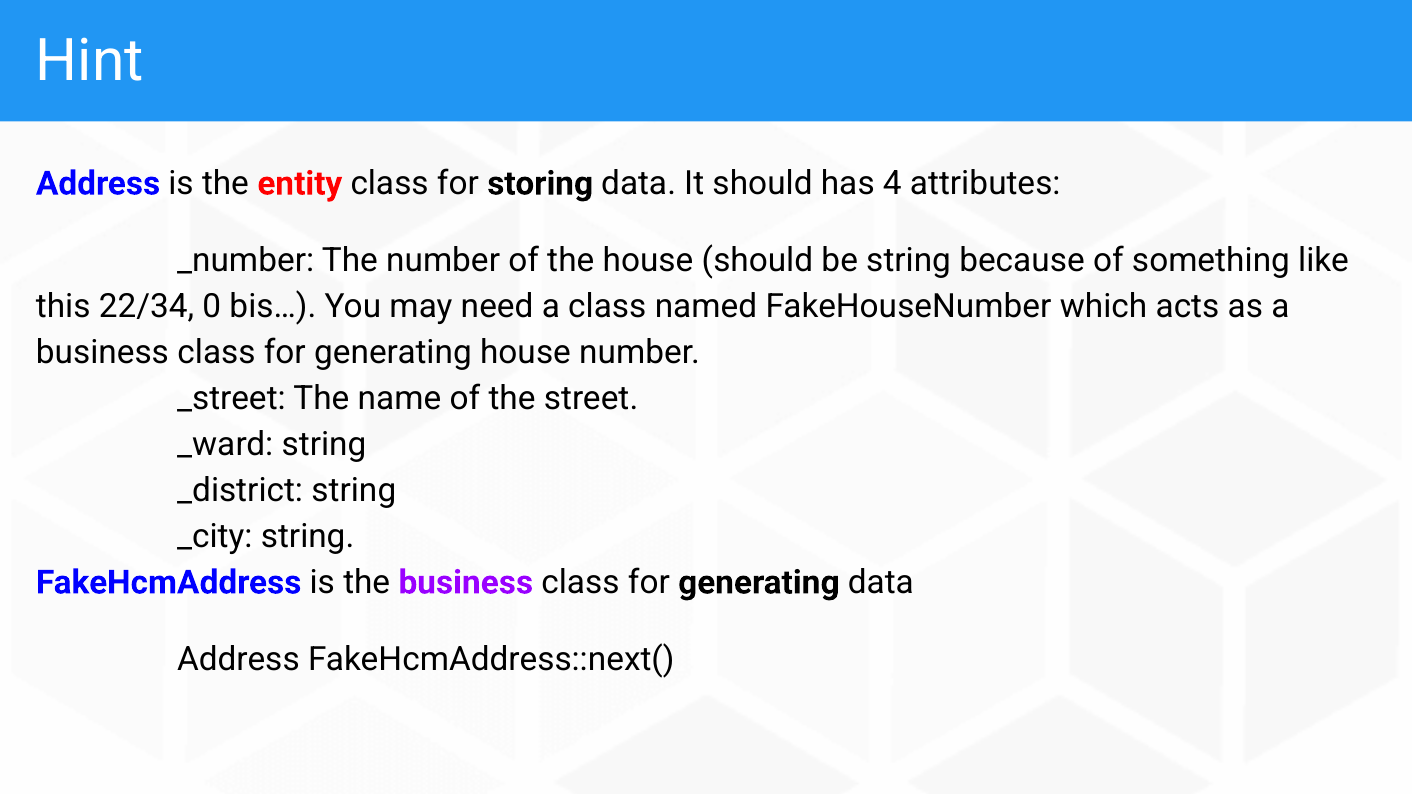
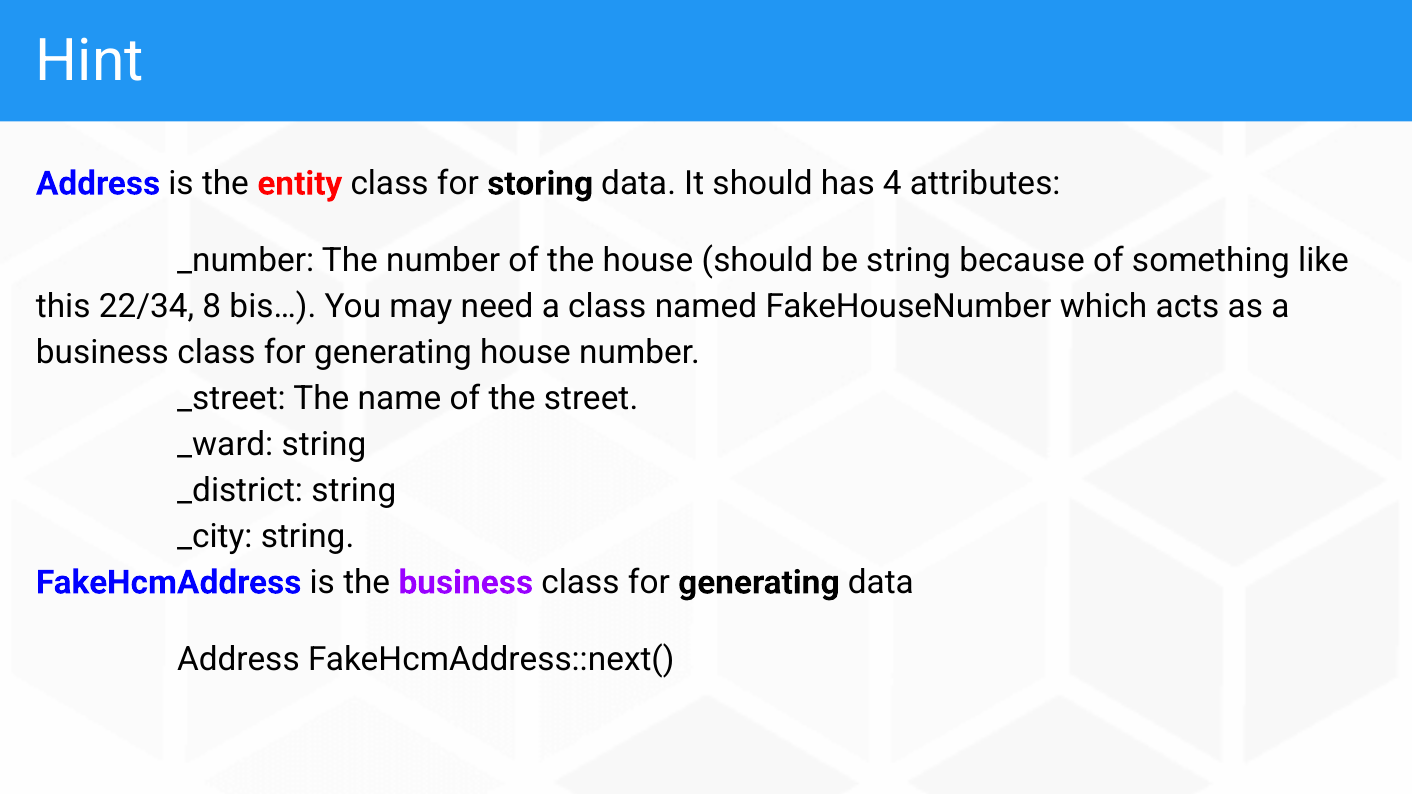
0: 0 -> 8
